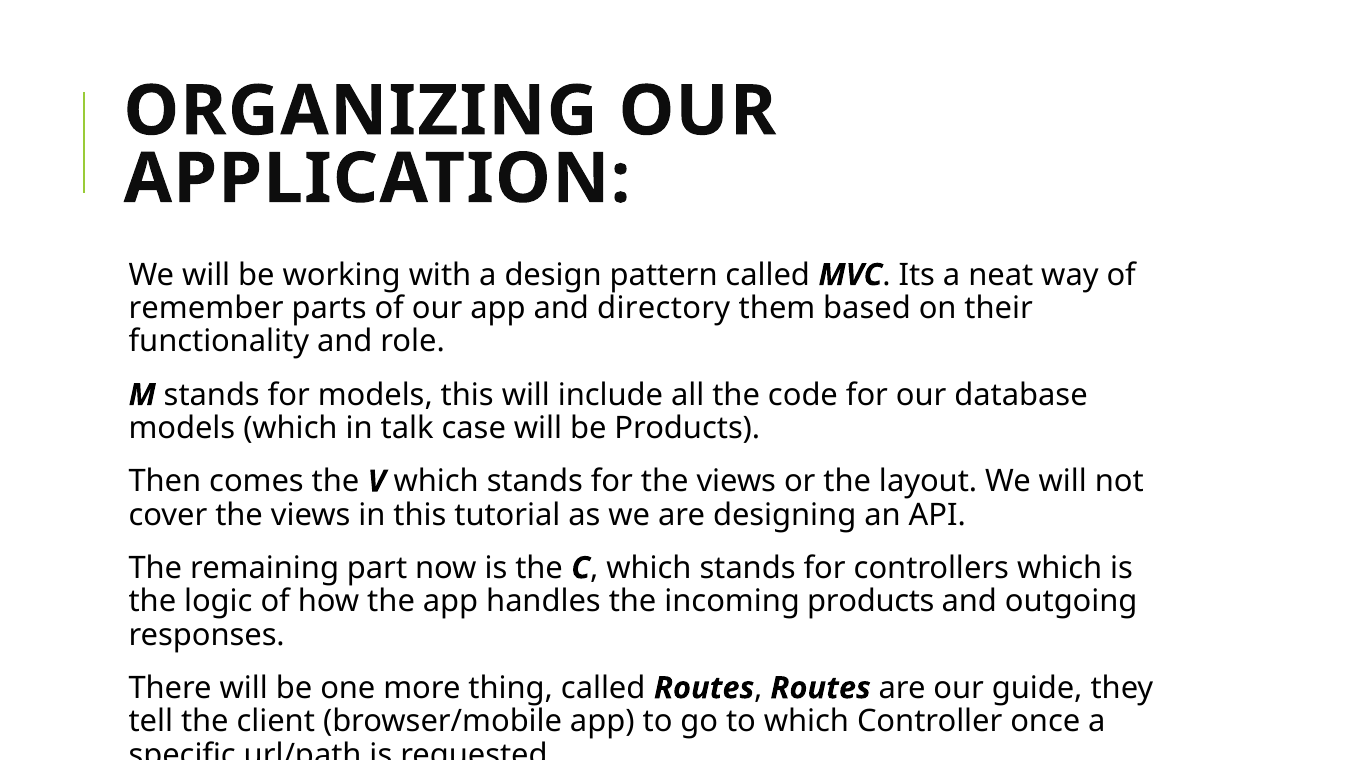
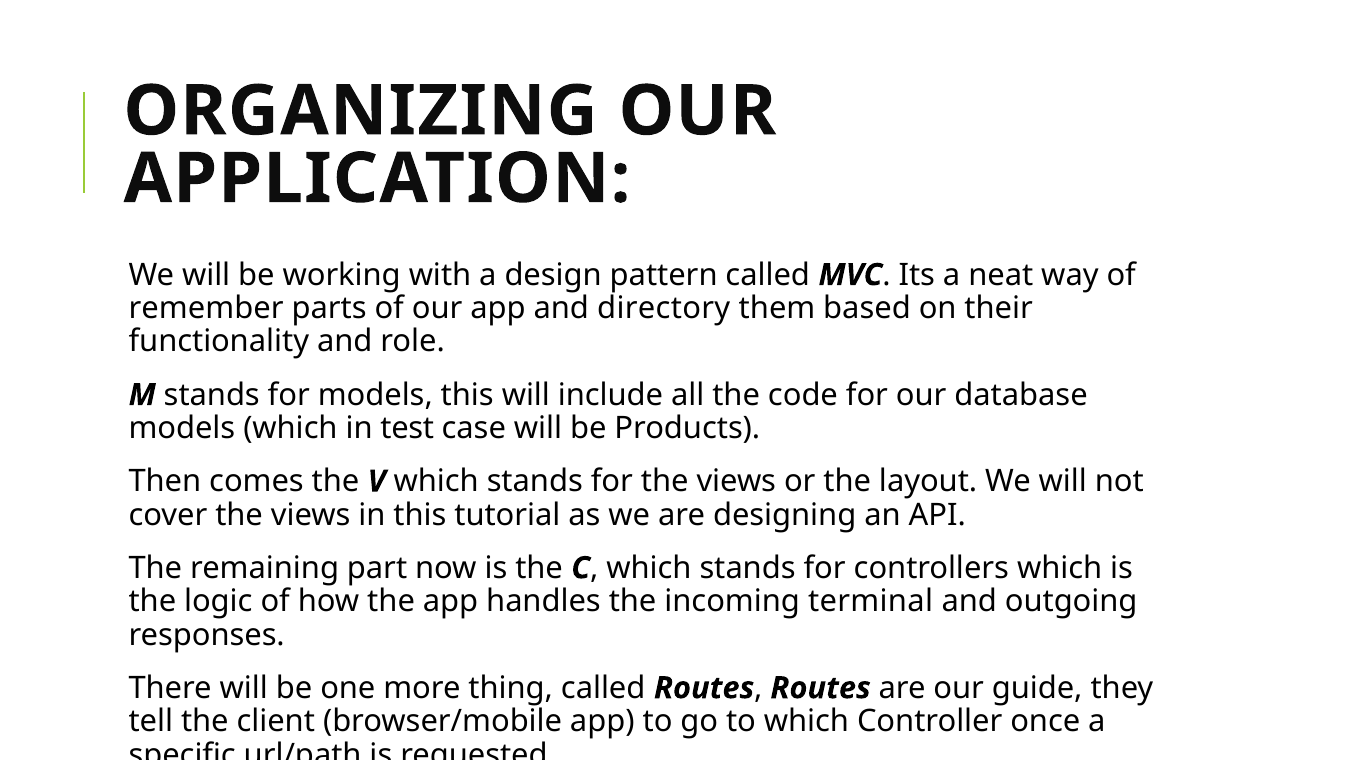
talk: talk -> test
incoming products: products -> terminal
